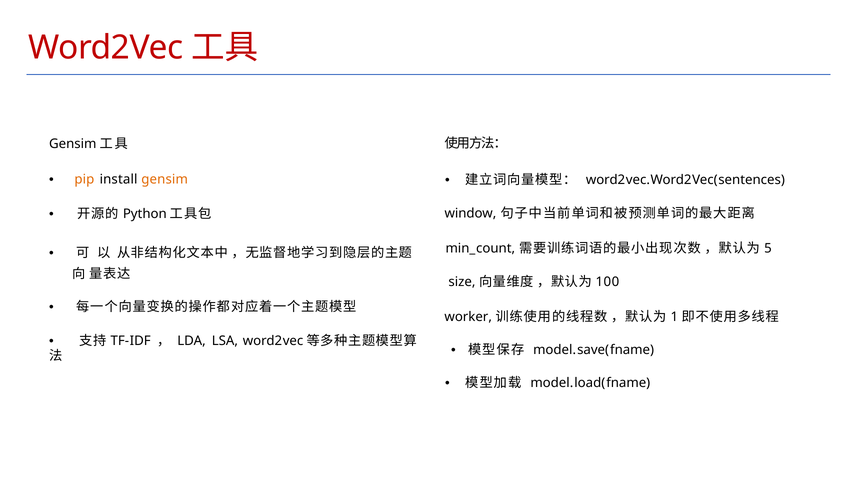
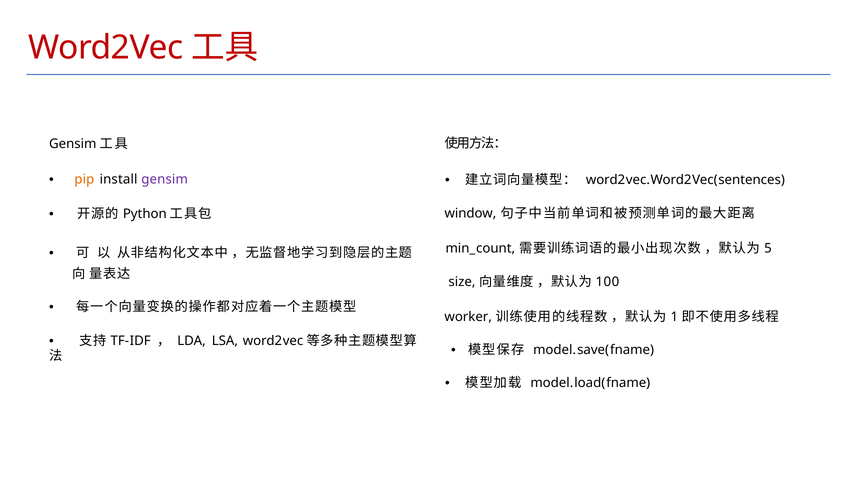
gensim colour: orange -> purple
